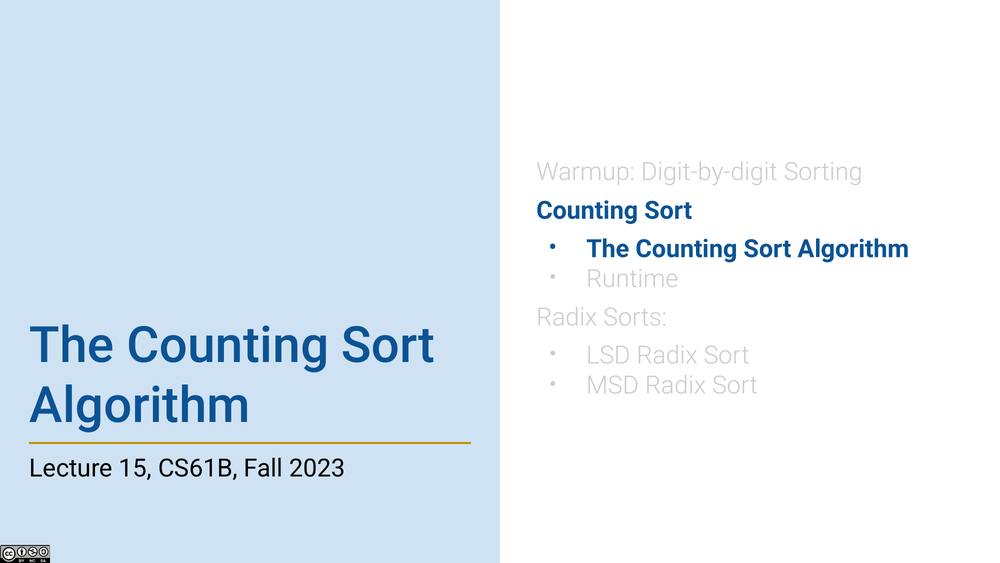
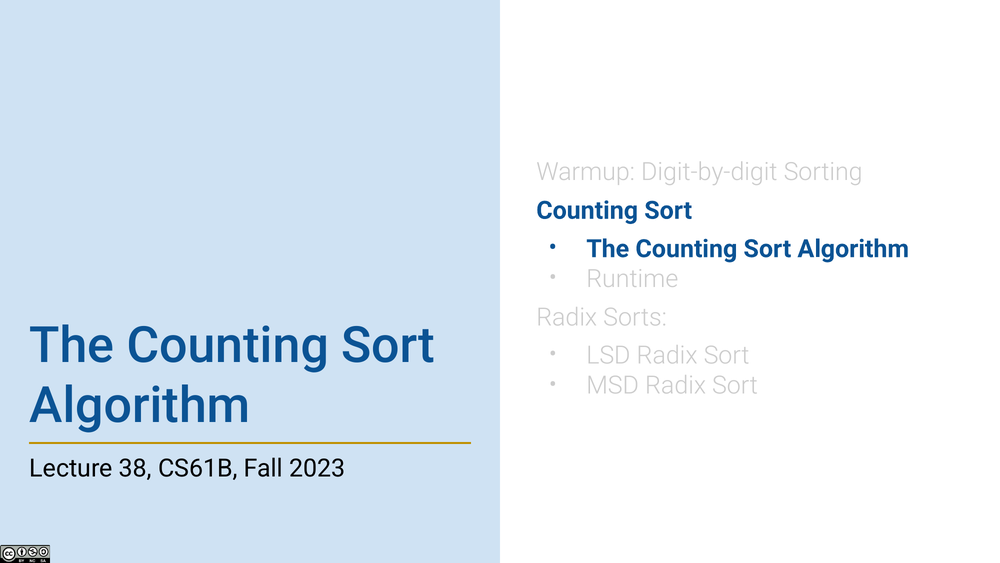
15: 15 -> 38
